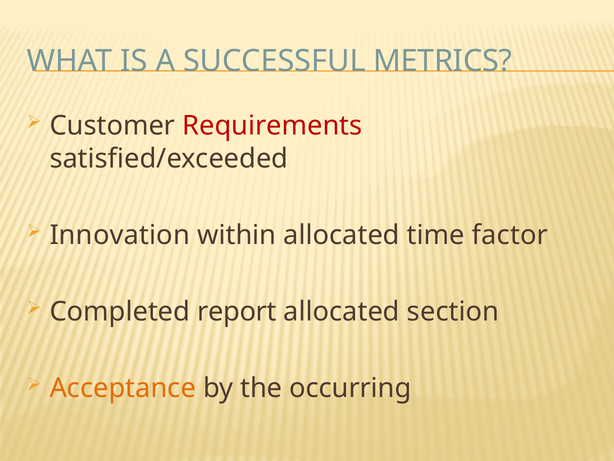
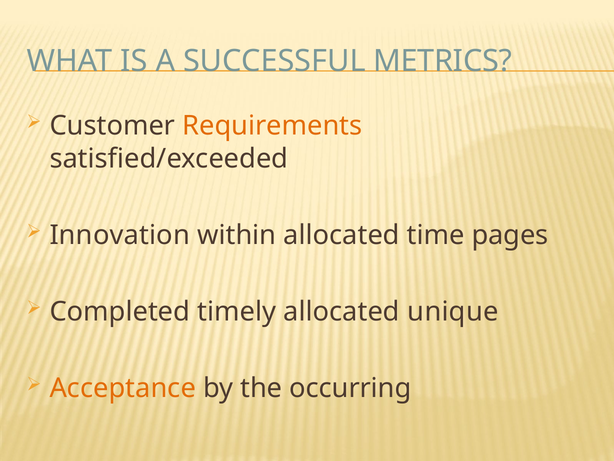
Requirements colour: red -> orange
factor: factor -> pages
report: report -> timely
section: section -> unique
